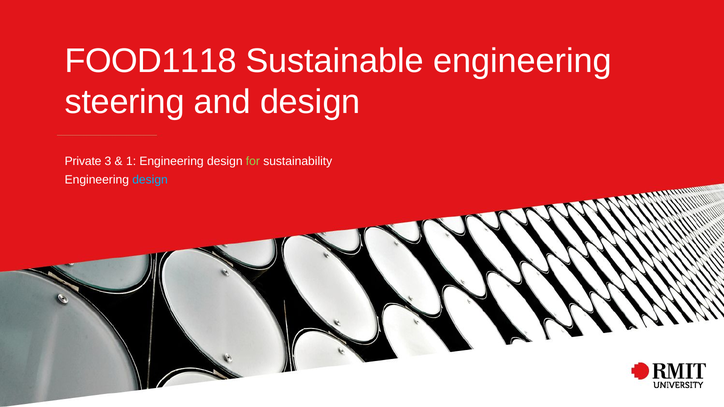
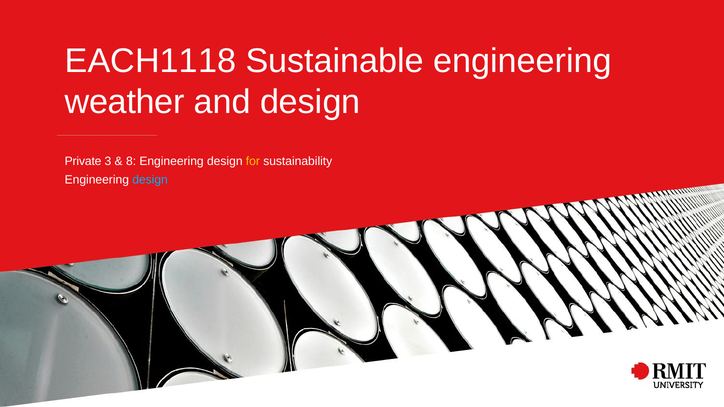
FOOD1118: FOOD1118 -> EACH1118
steering: steering -> weather
1: 1 -> 8
for colour: light green -> yellow
